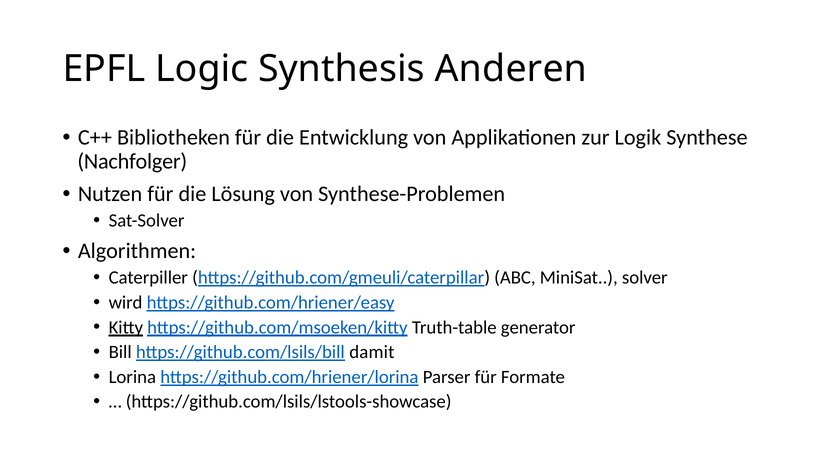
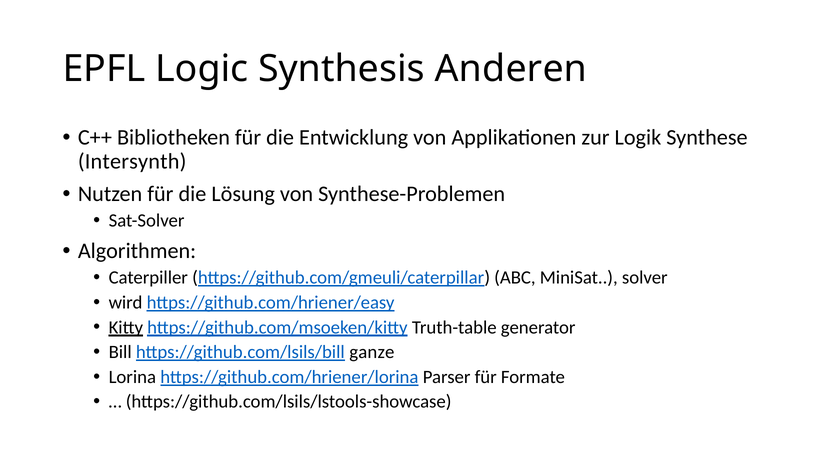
Nachfolger: Nachfolger -> Intersynth
damit: damit -> ganze
